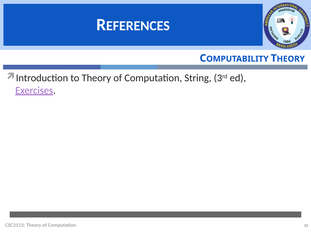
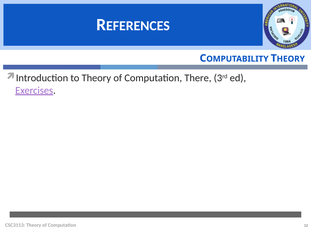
String: String -> There
